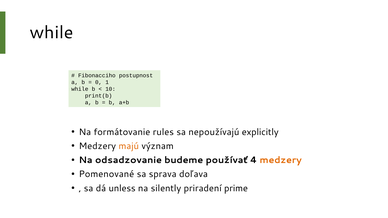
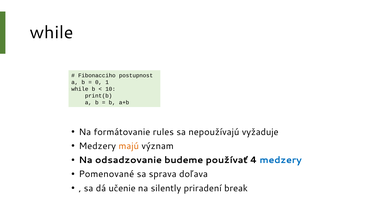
explicitly: explicitly -> vyžaduje
medzery at (281, 160) colour: orange -> blue
unless: unless -> učenie
prime: prime -> break
